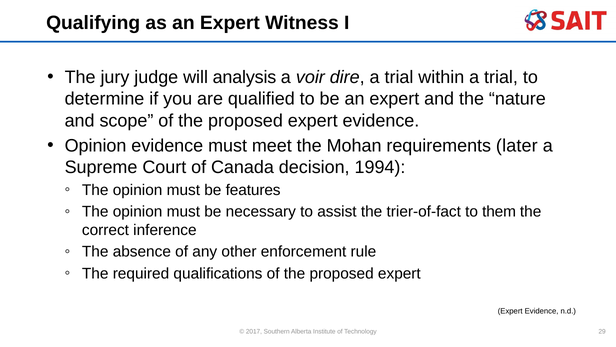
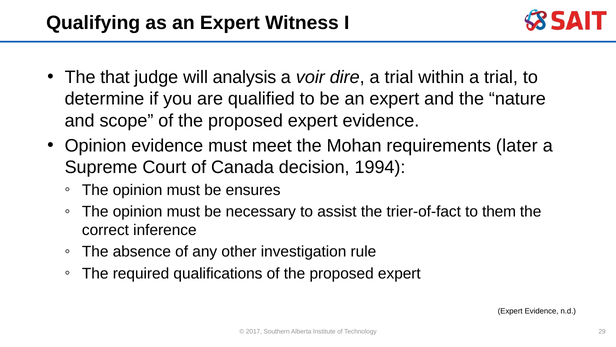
jury: jury -> that
features: features -> ensures
enforcement: enforcement -> investigation
